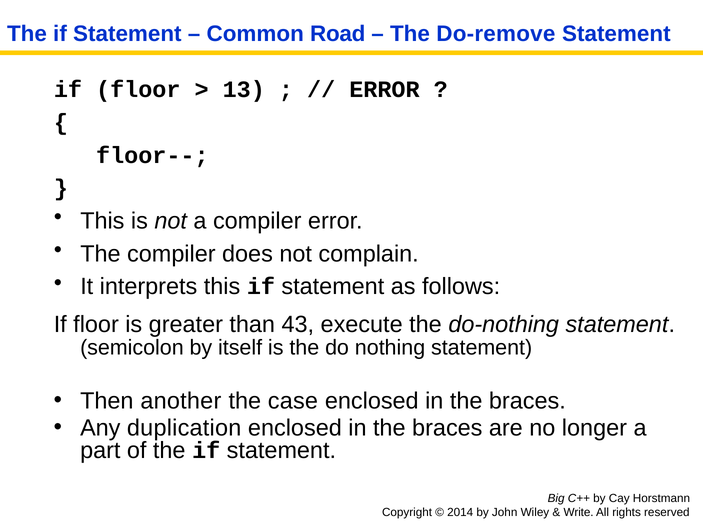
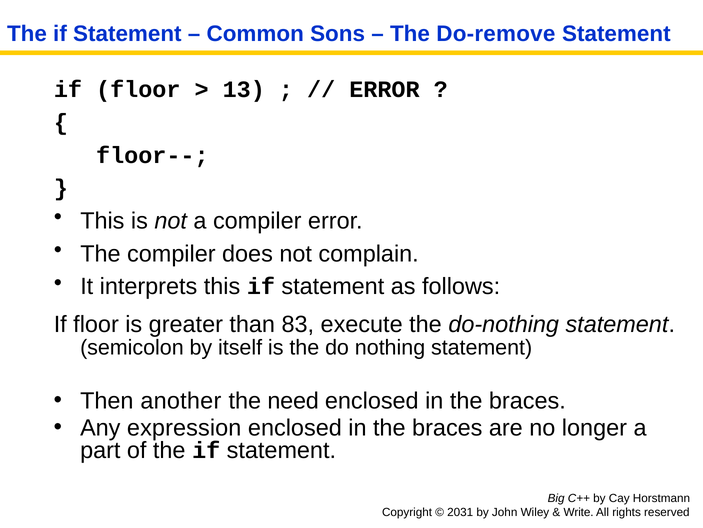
Road: Road -> Sons
43: 43 -> 83
case: case -> need
duplication: duplication -> expression
2014: 2014 -> 2031
